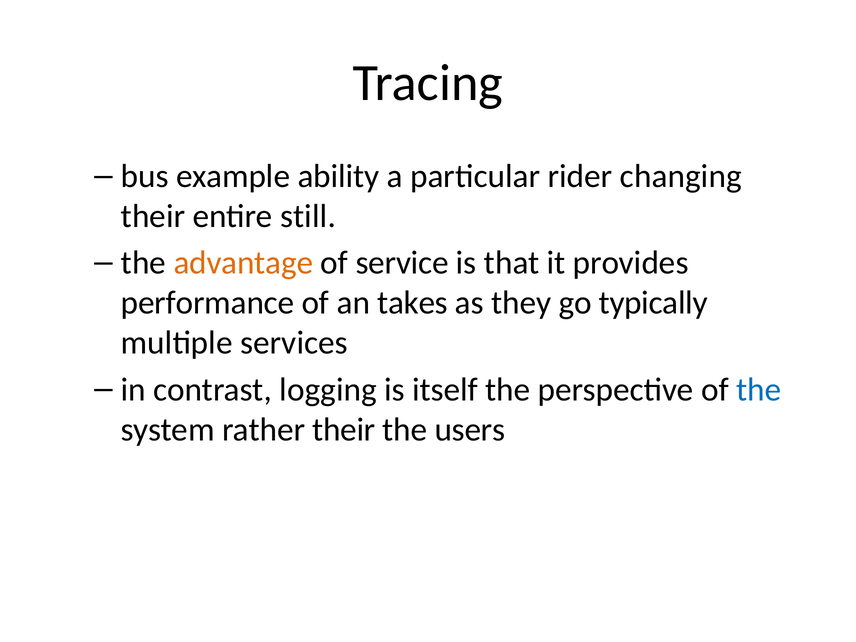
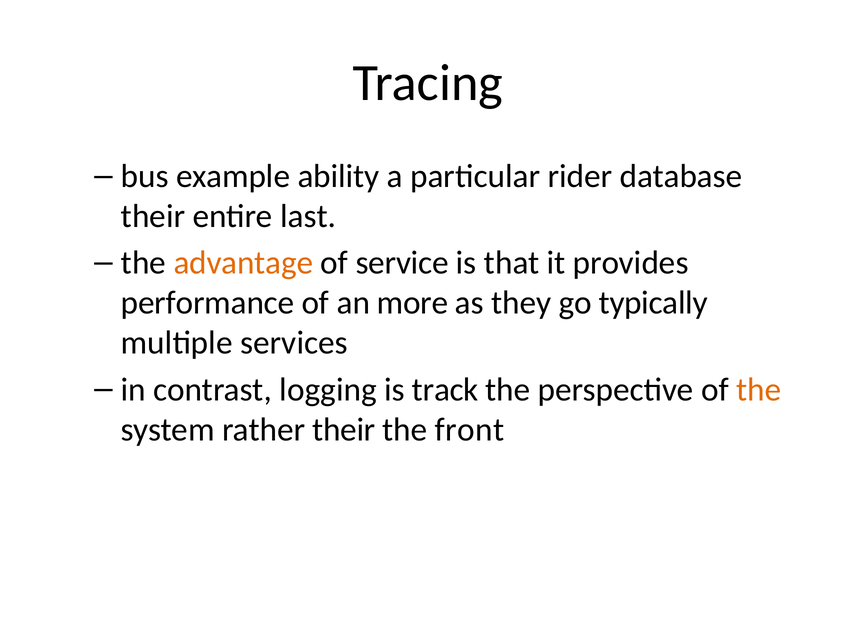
changing: changing -> database
still: still -> last
takes: takes -> more
itself: itself -> track
the at (759, 390) colour: blue -> orange
users: users -> front
